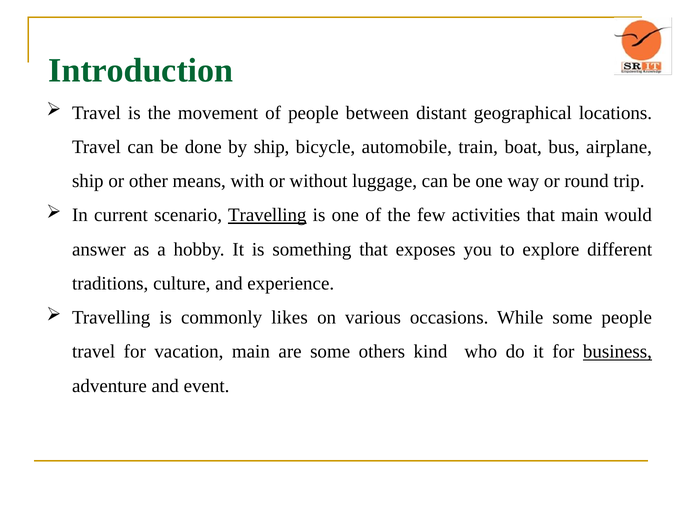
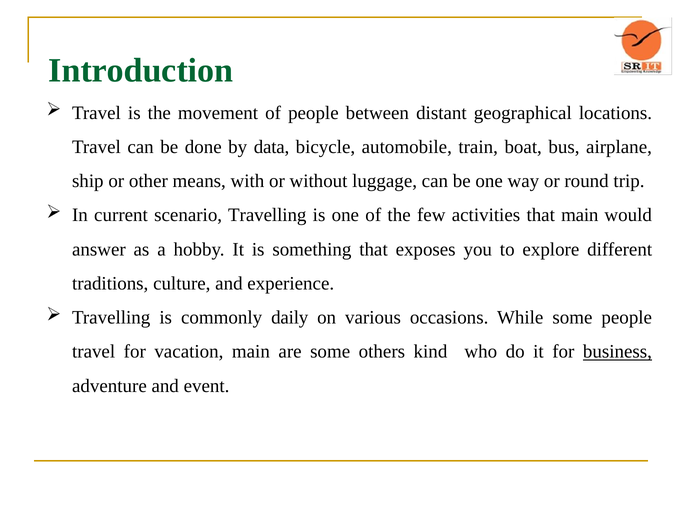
by ship: ship -> data
Travelling at (267, 215) underline: present -> none
likes: likes -> daily
